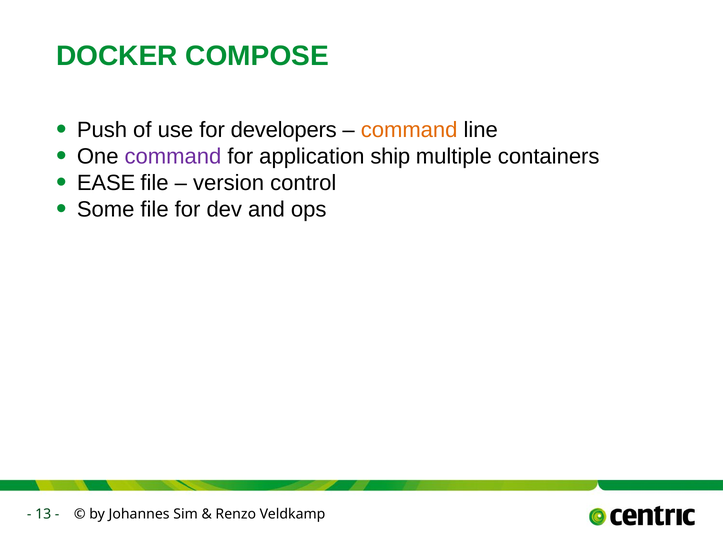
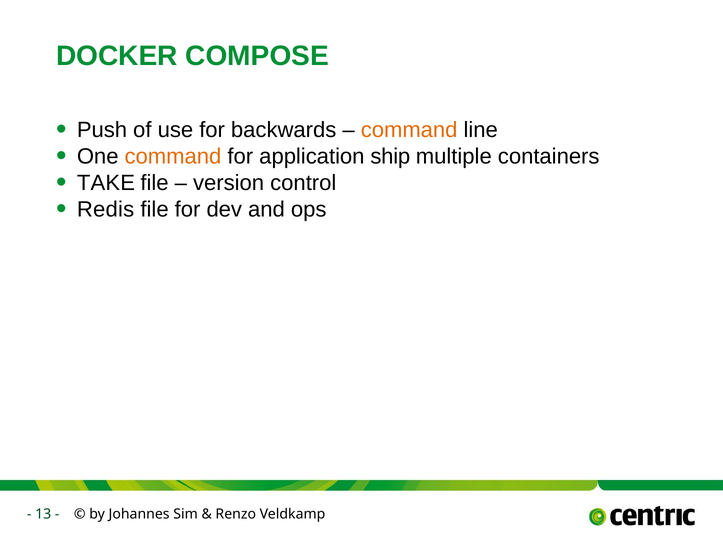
developers: developers -> backwards
command at (173, 156) colour: purple -> orange
EASE: EASE -> TAKE
Some: Some -> Redis
